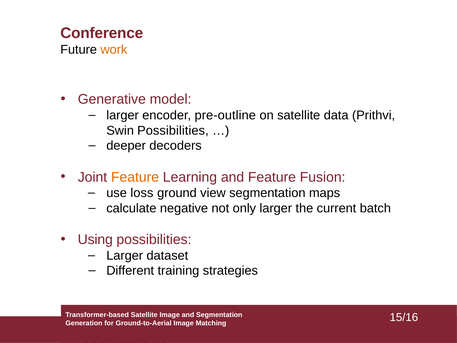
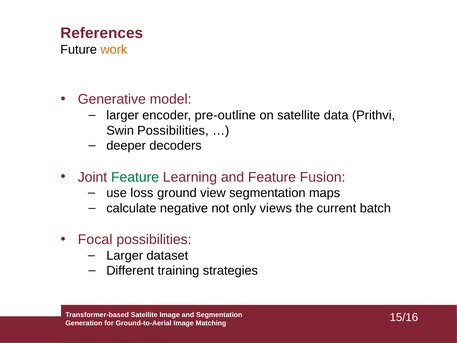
Conference: Conference -> References
Feature at (135, 177) colour: orange -> green
only larger: larger -> views
Using: Using -> Focal
